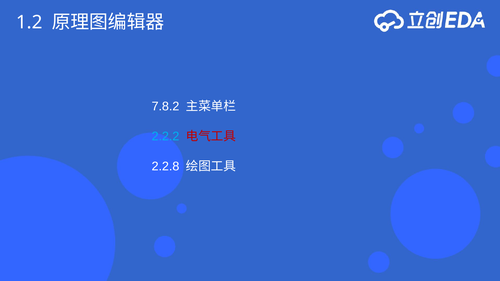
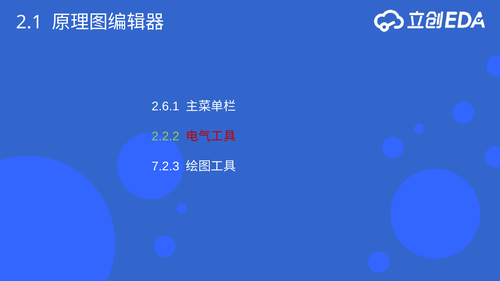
1.2: 1.2 -> 2.1
7.8.2: 7.8.2 -> 2.6.1
2.2.2 colour: light blue -> light green
2.2.8: 2.2.8 -> 7.2.3
